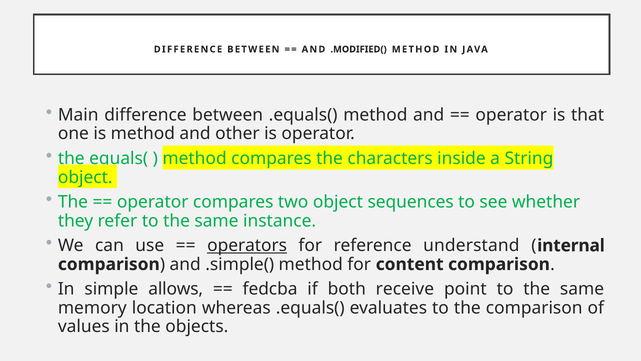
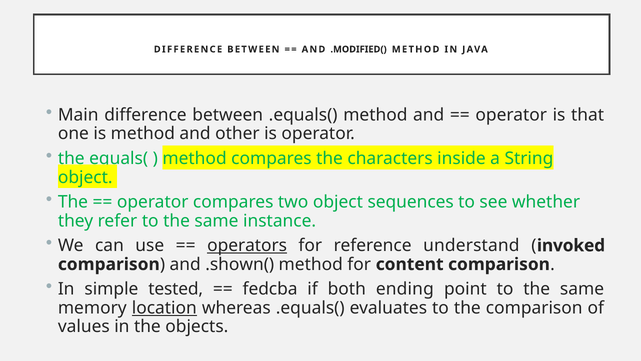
internal: internal -> invoked
.simple(: .simple( -> .shown(
allows: allows -> tested
receive: receive -> ending
location underline: none -> present
